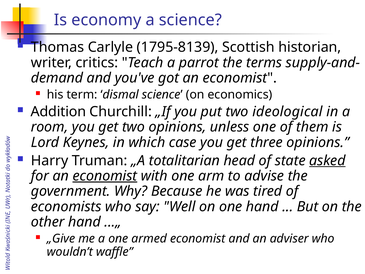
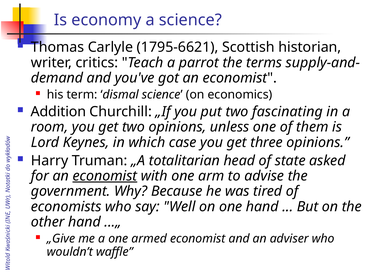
1795-8139: 1795-8139 -> 1795-6621
ideological: ideological -> fascinating
asked underline: present -> none
